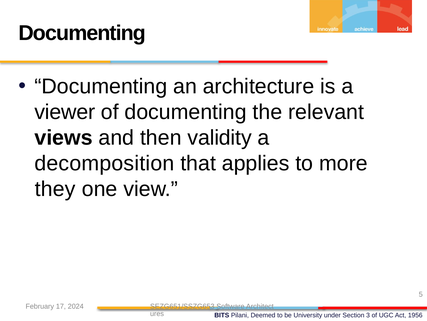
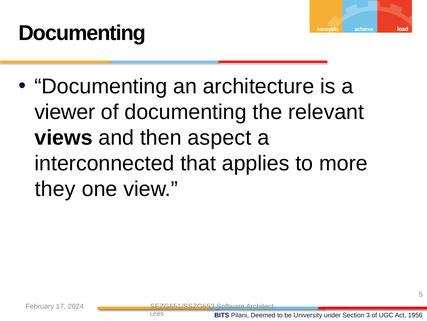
validity: validity -> aspect
decomposition: decomposition -> interconnected
